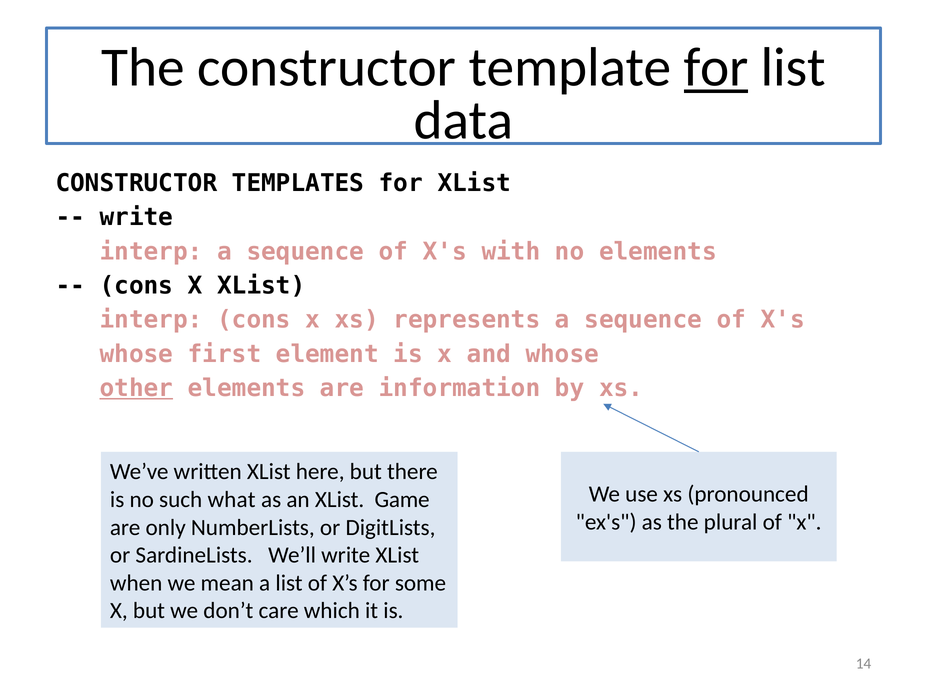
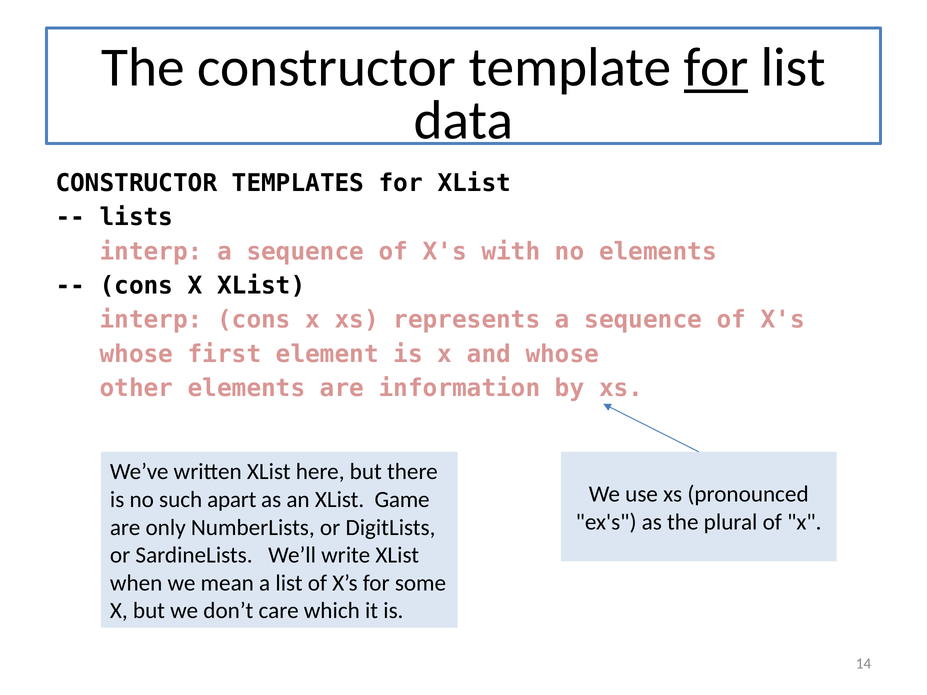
write at (136, 217): write -> lists
other underline: present -> none
what: what -> apart
